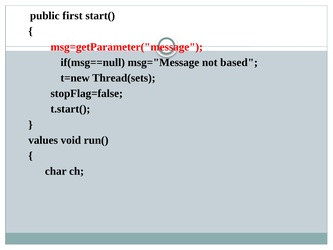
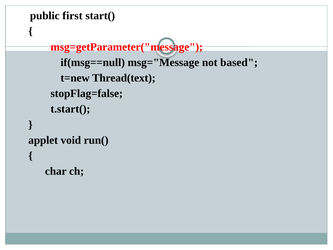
Thread(sets: Thread(sets -> Thread(text
values: values -> applet
